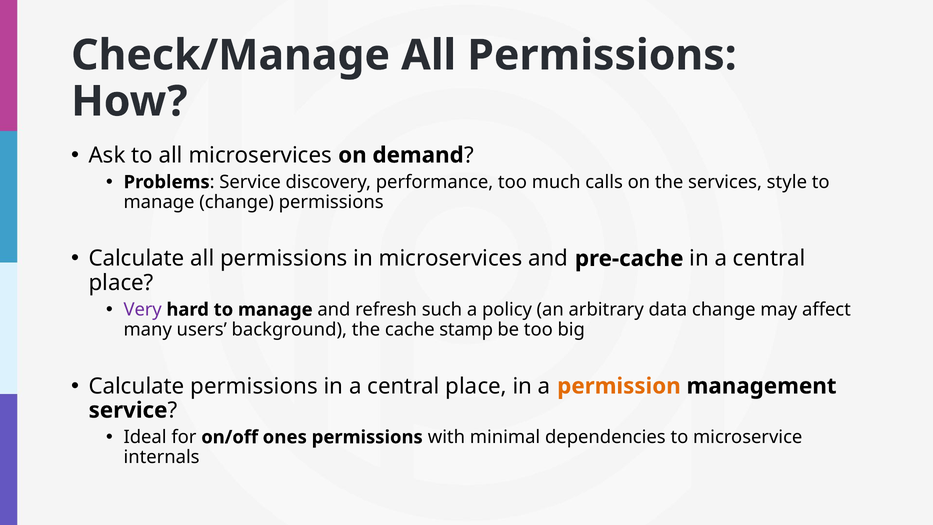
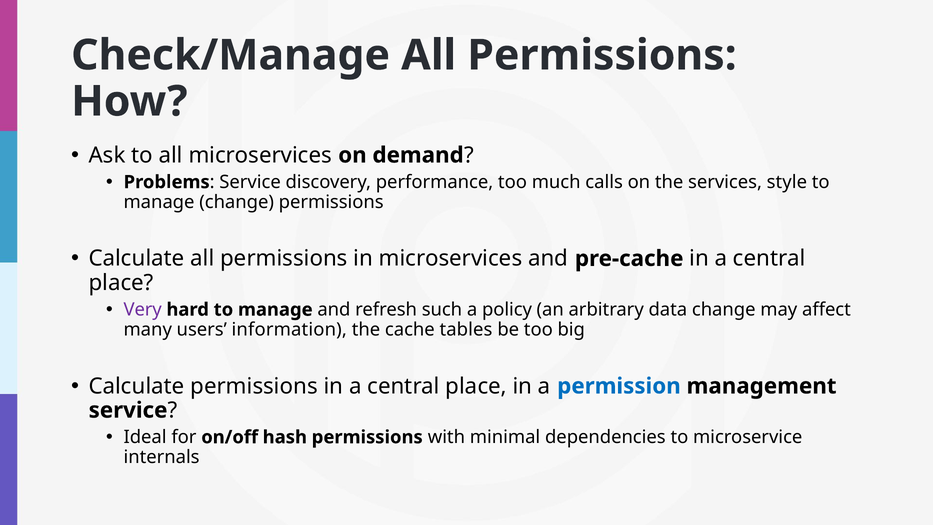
background: background -> information
stamp: stamp -> tables
permission colour: orange -> blue
ones: ones -> hash
